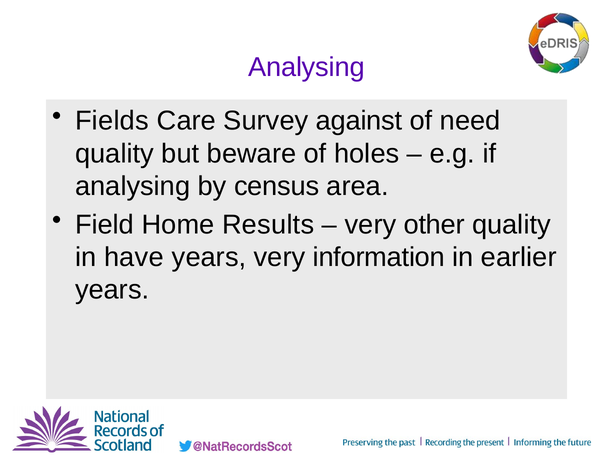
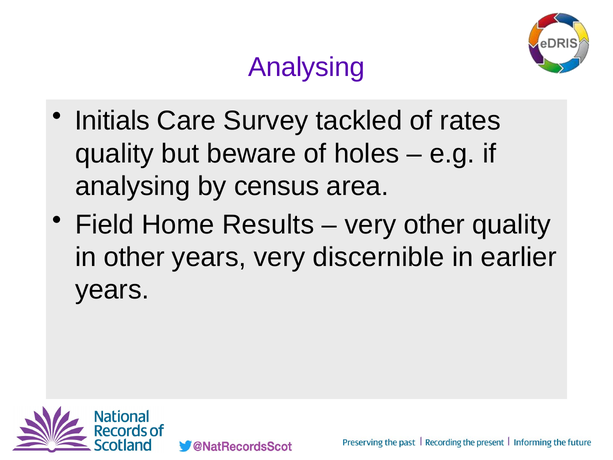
Fields: Fields -> Initials
against: against -> tackled
need: need -> rates
in have: have -> other
information: information -> discernible
